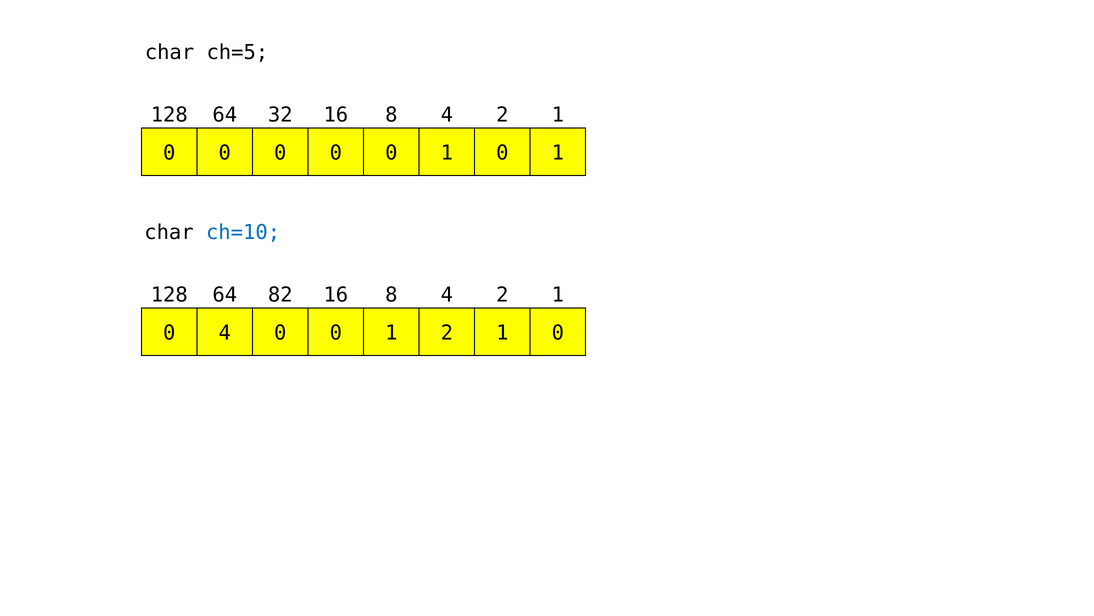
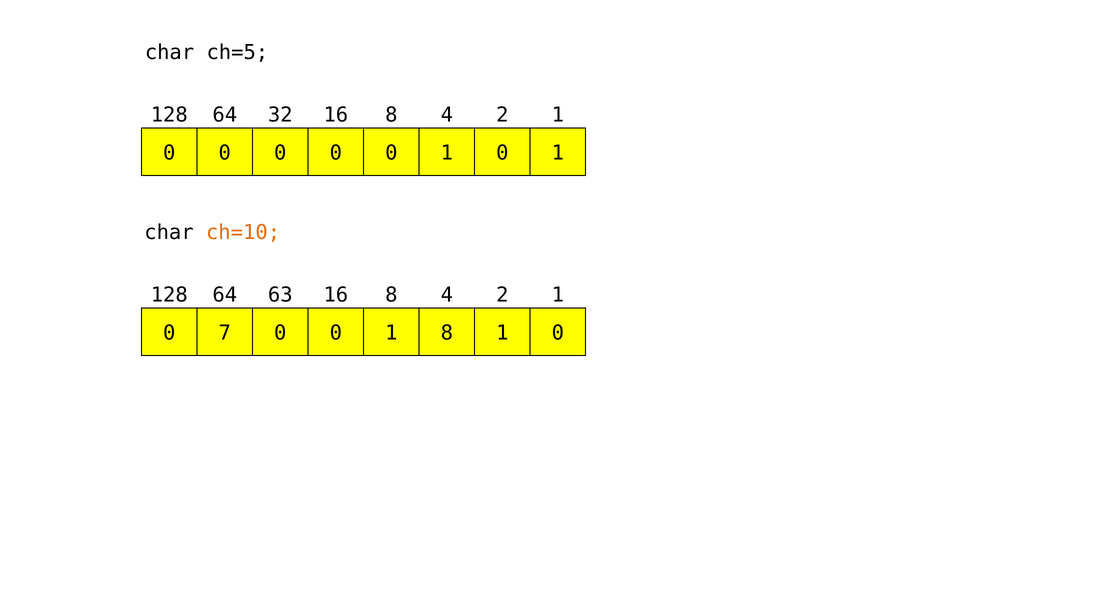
ch=10 colour: blue -> orange
82: 82 -> 63
0 4: 4 -> 7
1 2: 2 -> 8
